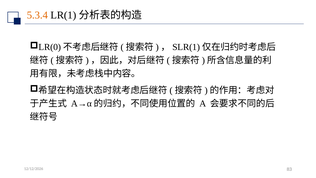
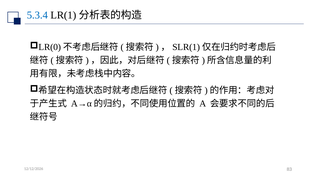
5.3.4 colour: orange -> blue
